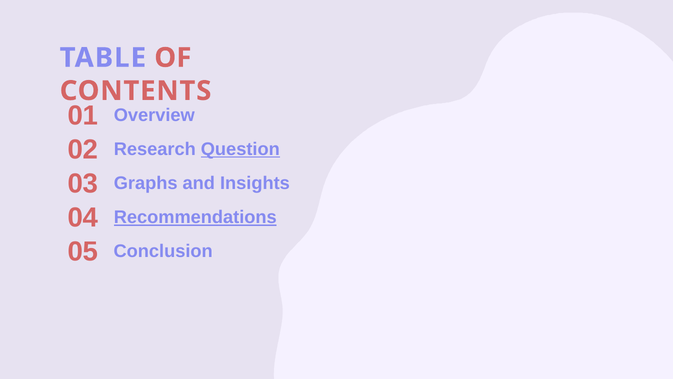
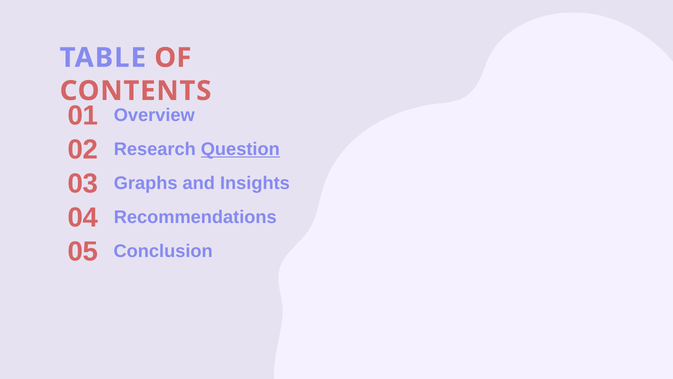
Recommendations underline: present -> none
